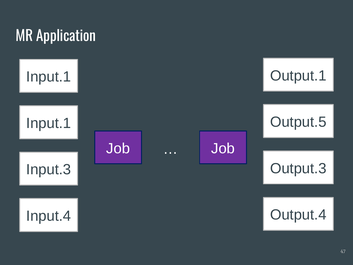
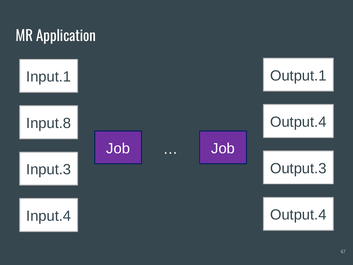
Output.5 at (298, 122): Output.5 -> Output.4
Input.1 at (49, 123): Input.1 -> Input.8
